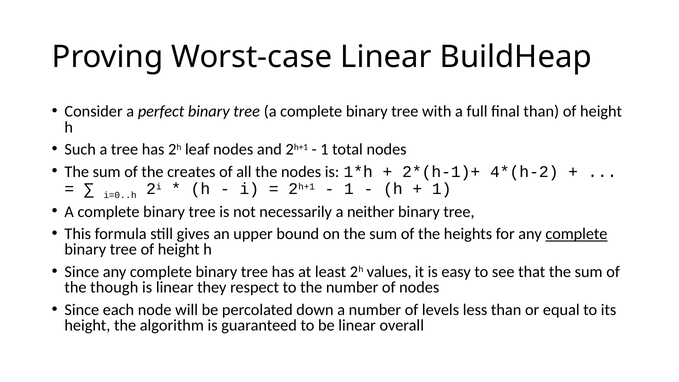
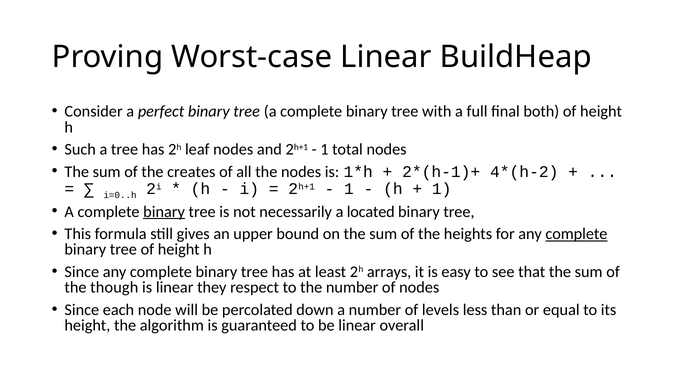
final than: than -> both
binary at (164, 212) underline: none -> present
neither: neither -> located
values: values -> arrays
